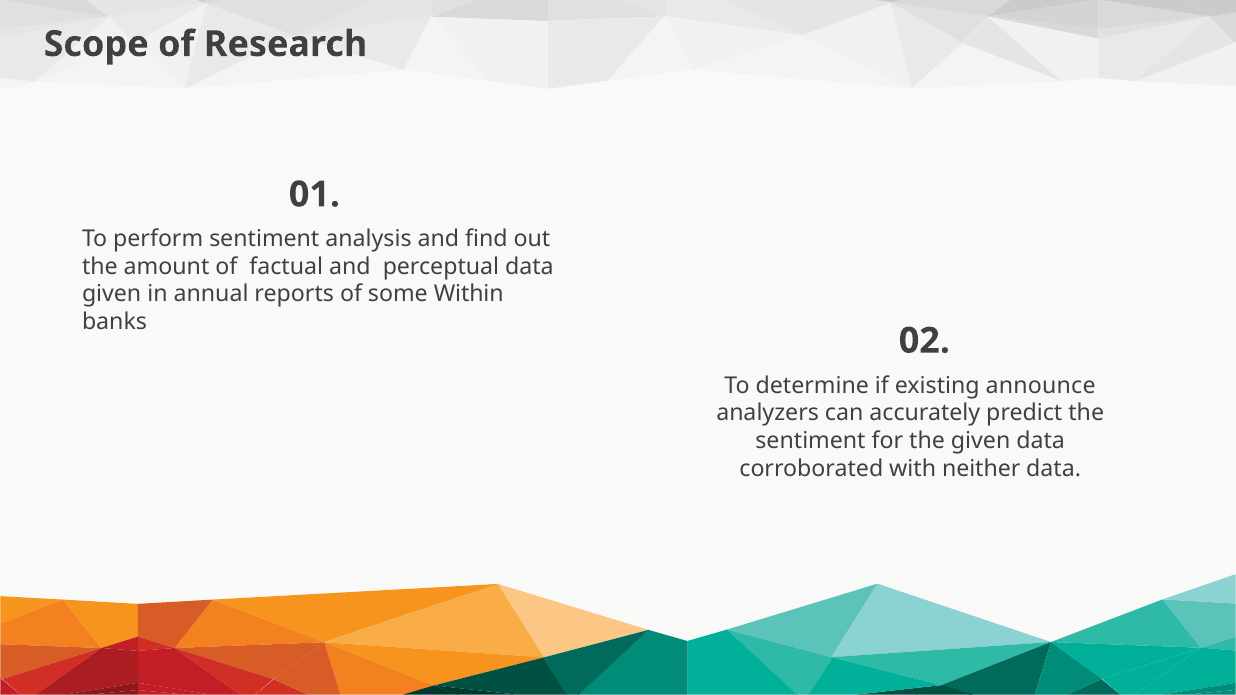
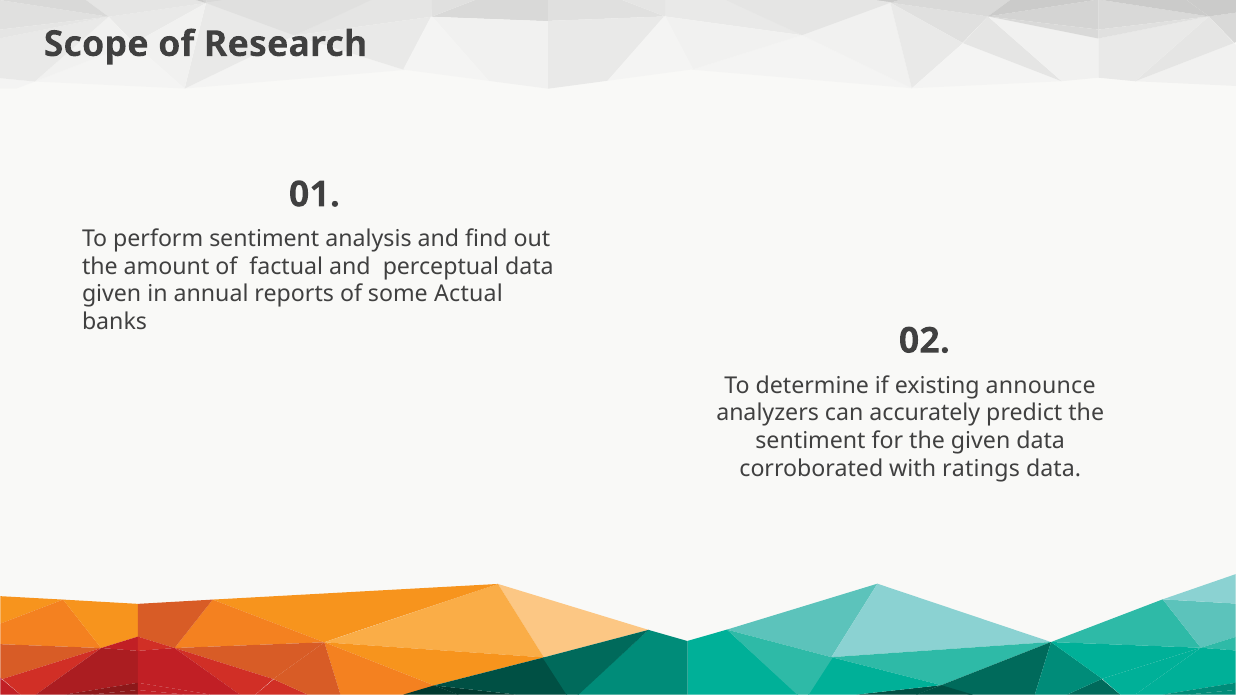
Within: Within -> Actual
neither: neither -> ratings
